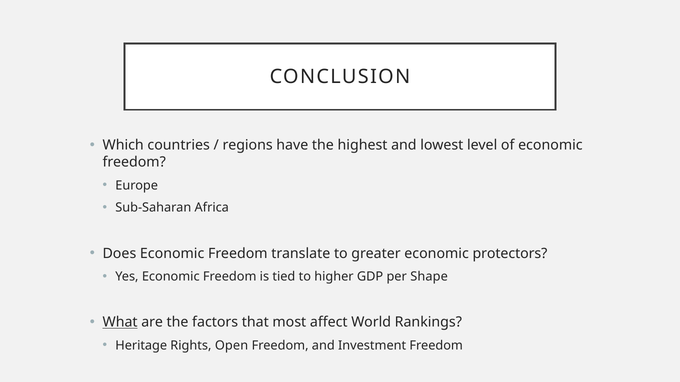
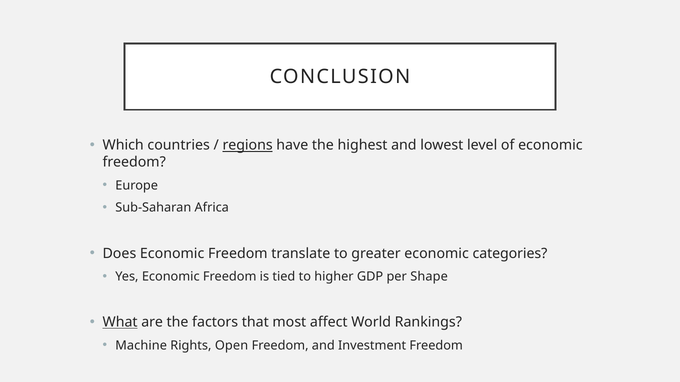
regions underline: none -> present
protectors: protectors -> categories
Heritage: Heritage -> Machine
